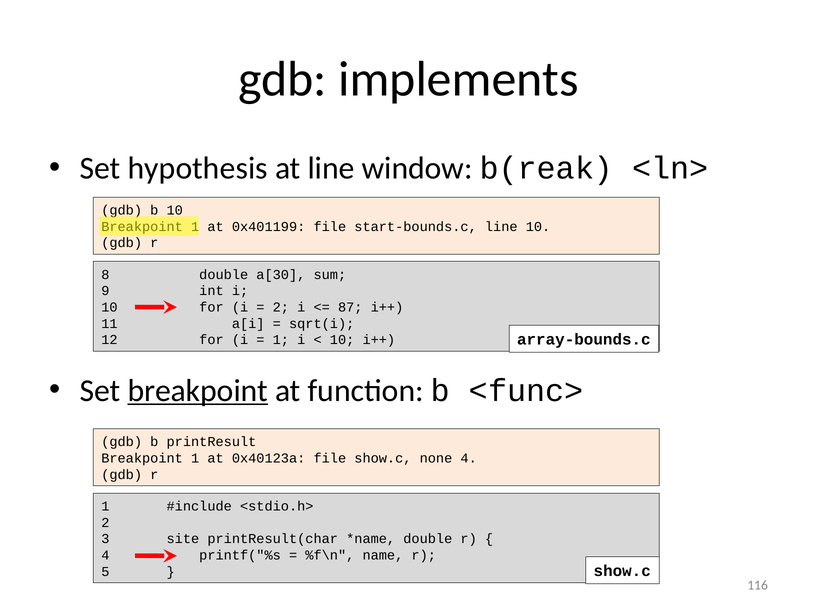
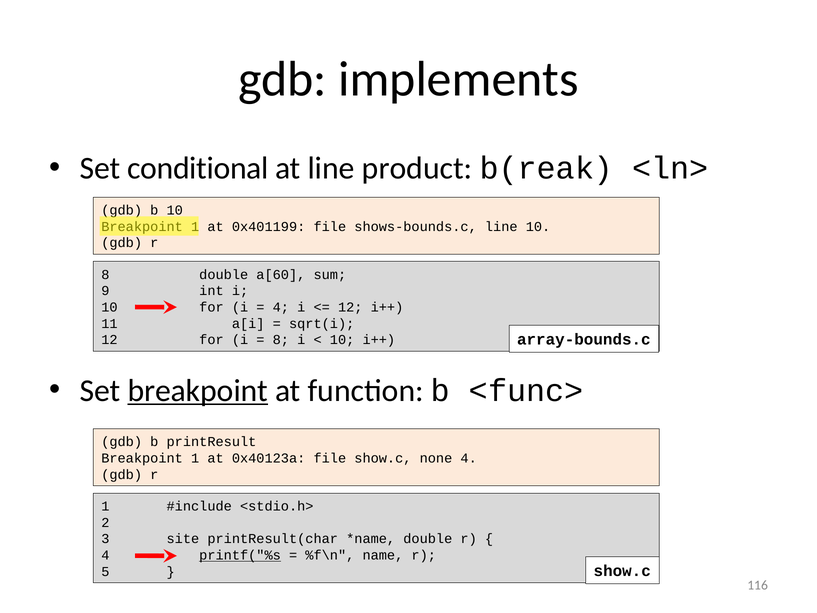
hypothesis: hypothesis -> conditional
window: window -> product
start-bounds.c: start-bounds.c -> shows-bounds.c
a[30: a[30 -> a[60
2 at (281, 307): 2 -> 4
87 at (350, 307): 87 -> 12
1 at (281, 340): 1 -> 8
printf("%s underline: none -> present
